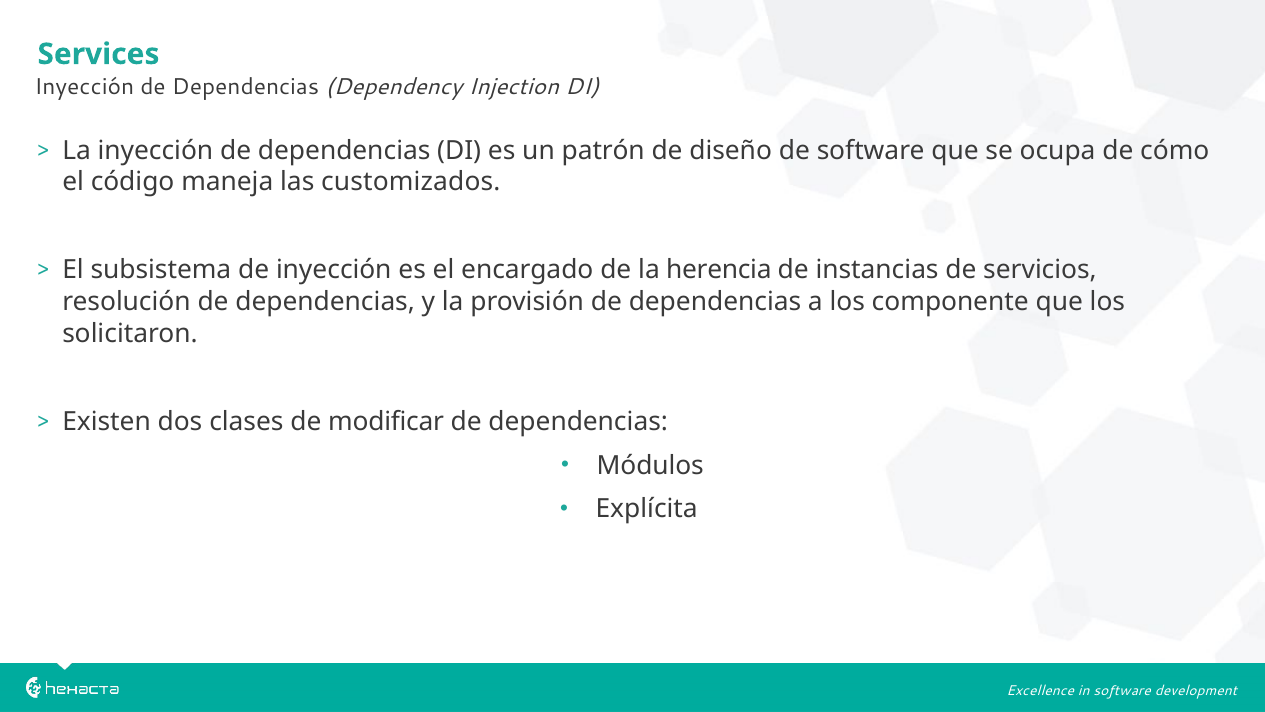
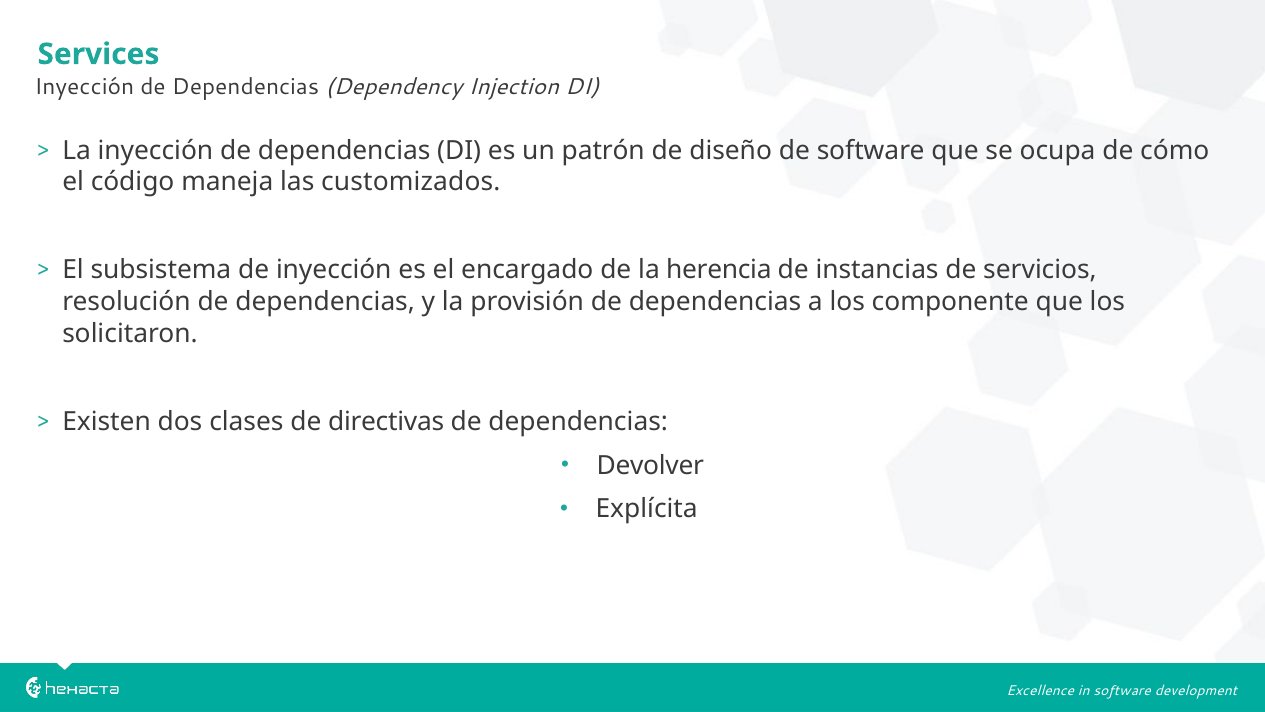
modificar: modificar -> directivas
Módulos: Módulos -> Devolver
